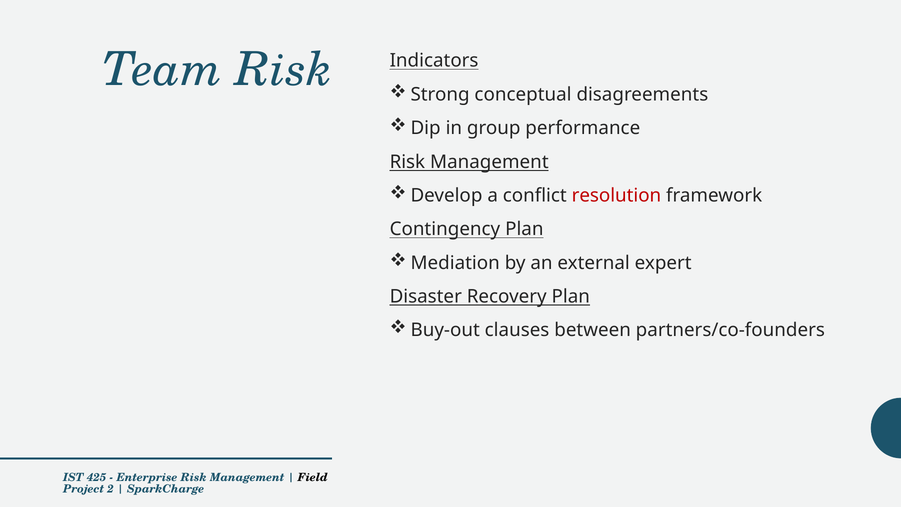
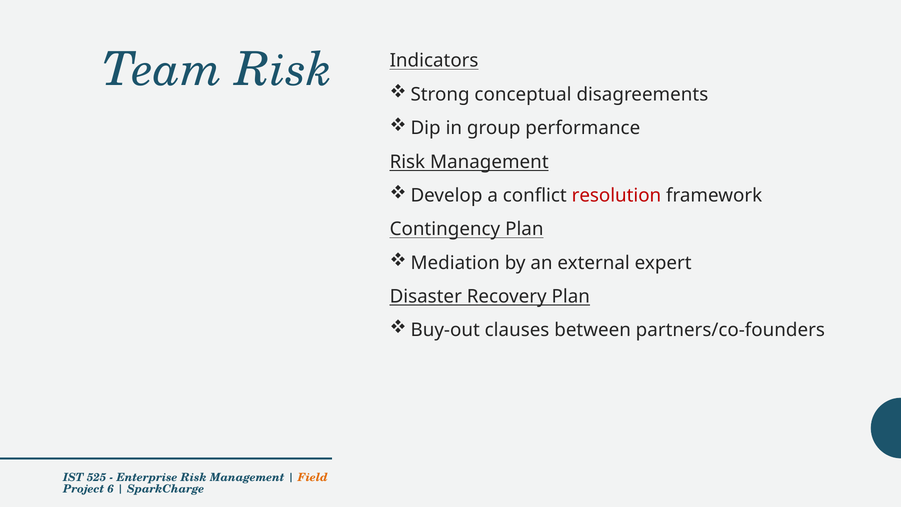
425: 425 -> 525
Field colour: black -> orange
2: 2 -> 6
